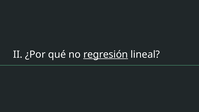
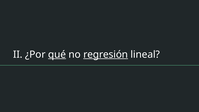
qué underline: none -> present
